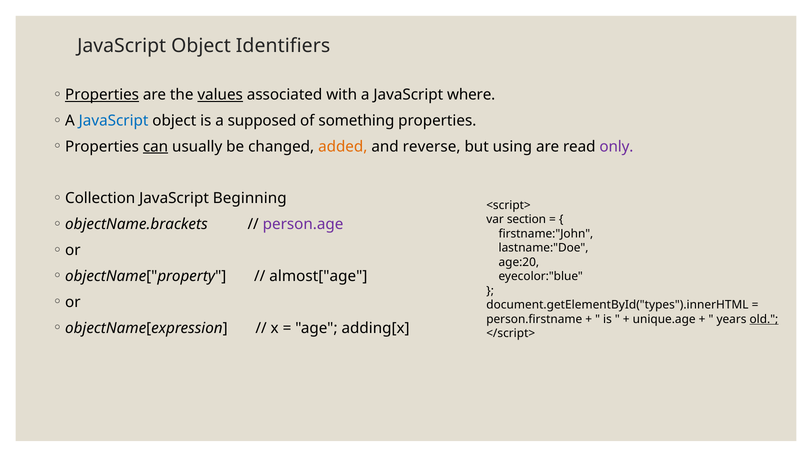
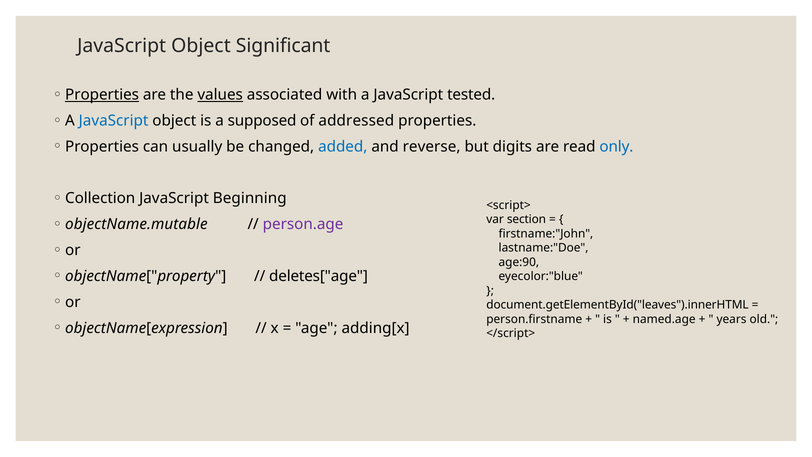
Identifiers: Identifiers -> Significant
where: where -> tested
something: something -> addressed
can underline: present -> none
added colour: orange -> blue
using: using -> digits
only colour: purple -> blue
objectName.brackets: objectName.brackets -> objectName.mutable
age:20: age:20 -> age:90
almost["age: almost["age -> deletes["age
document.getElementById("types").innerHTML: document.getElementById("types").innerHTML -> document.getElementById("leaves").innerHTML
unique.age: unique.age -> named.age
old underline: present -> none
